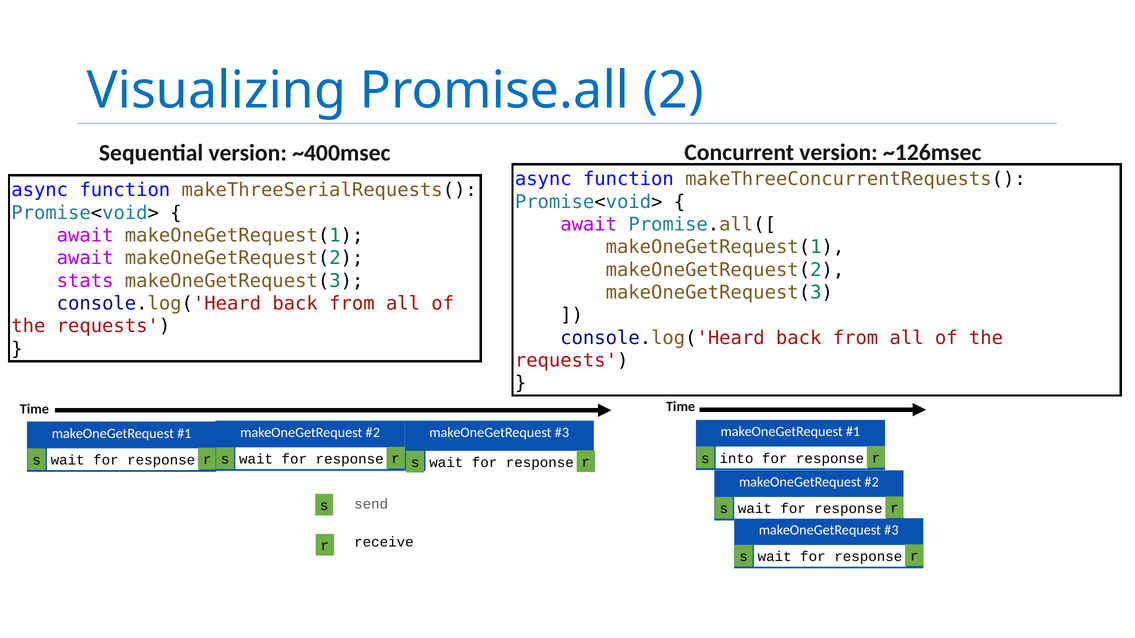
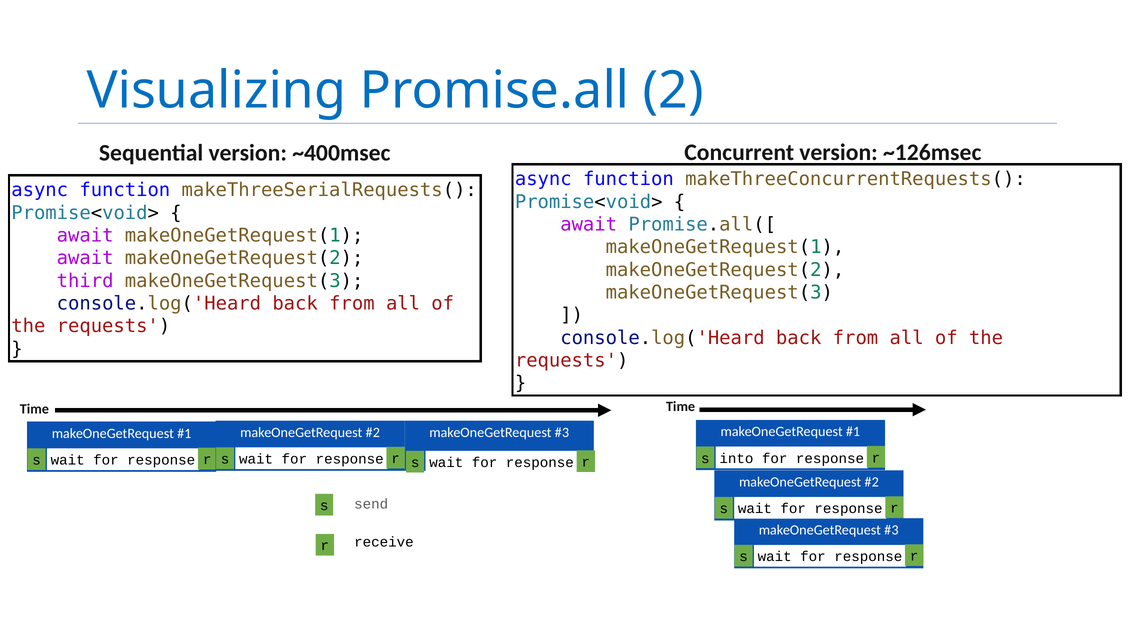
stats: stats -> third
